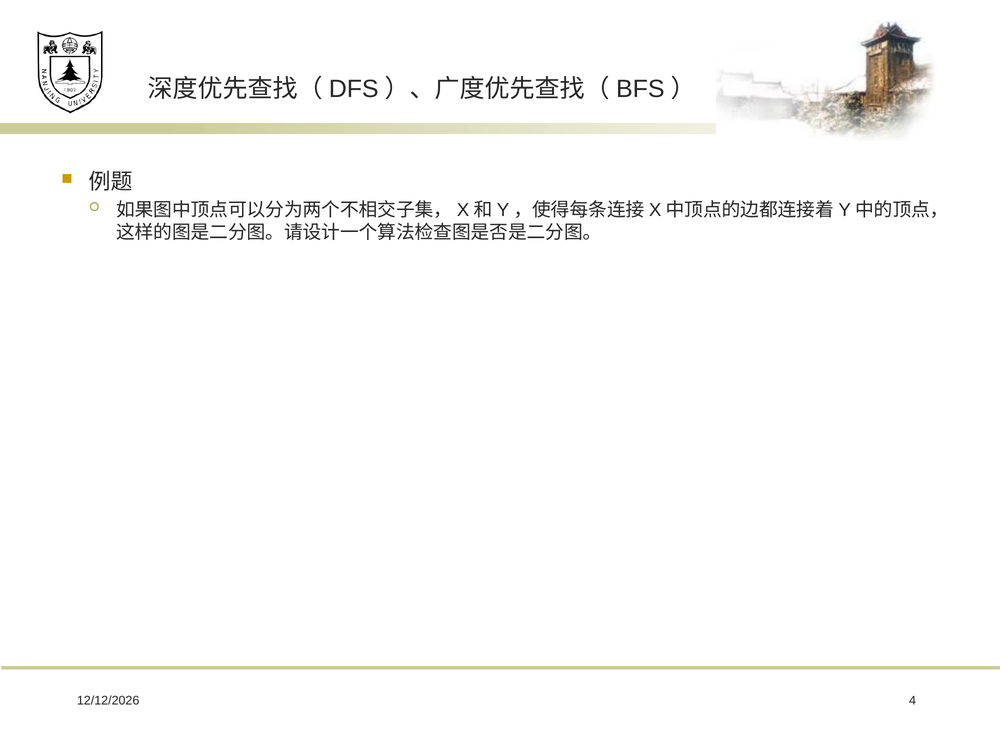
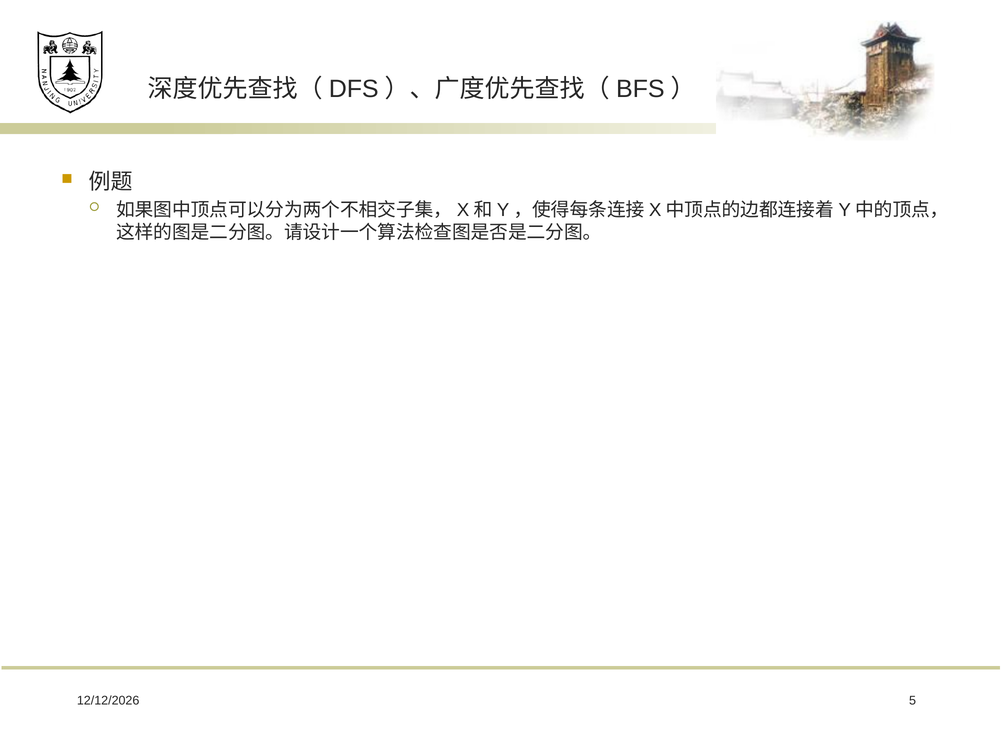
4: 4 -> 5
